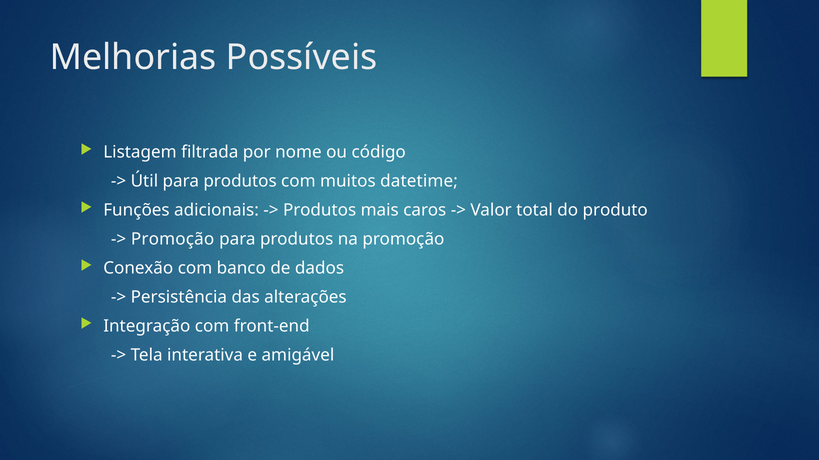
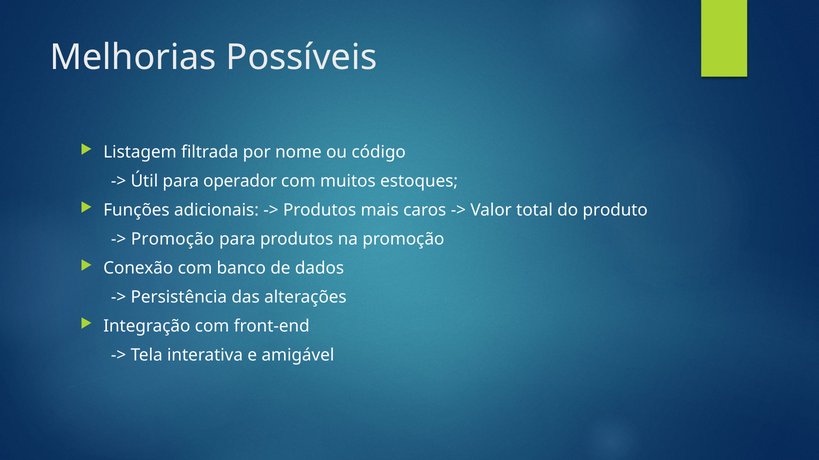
Útil para produtos: produtos -> operador
datetime: datetime -> estoques
